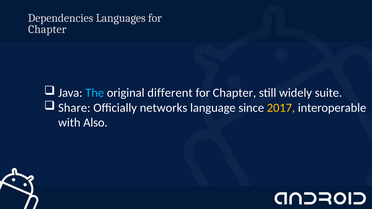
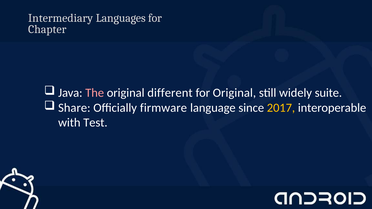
Dependencies: Dependencies -> Intermediary
The colour: light blue -> pink
Chapter at (234, 93): Chapter -> Original
networks: networks -> firmware
Also: Also -> Test
